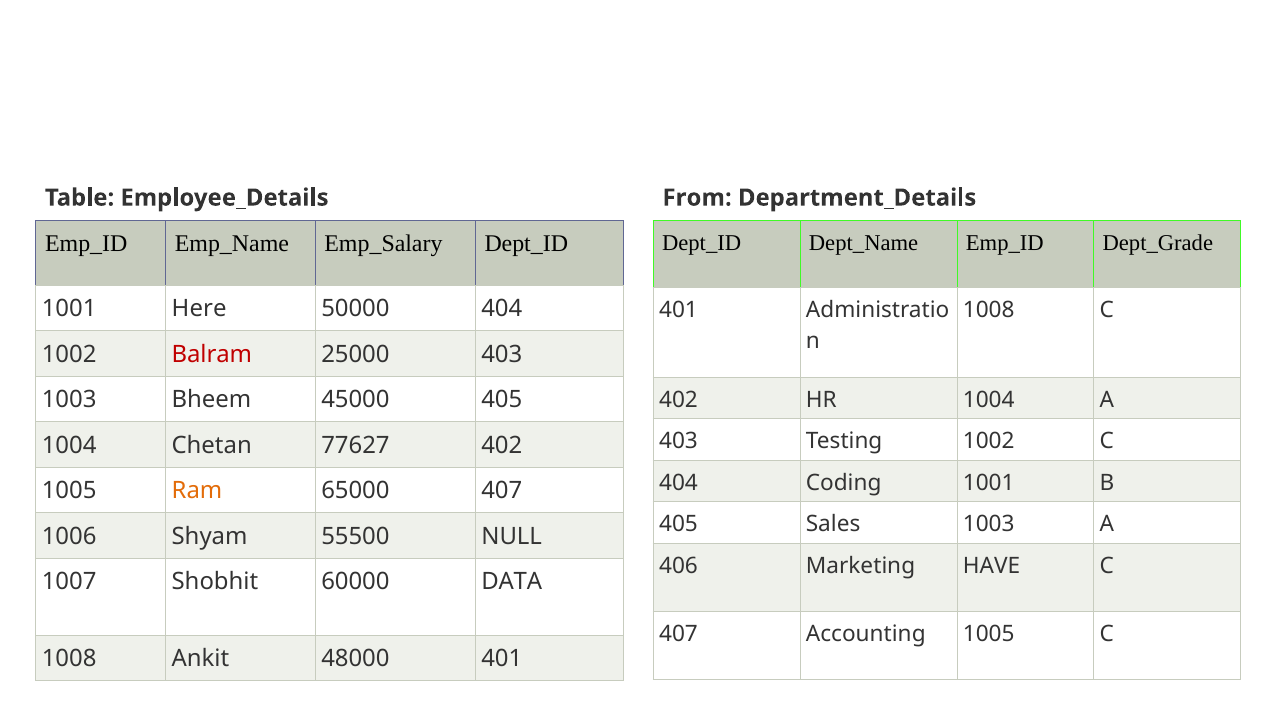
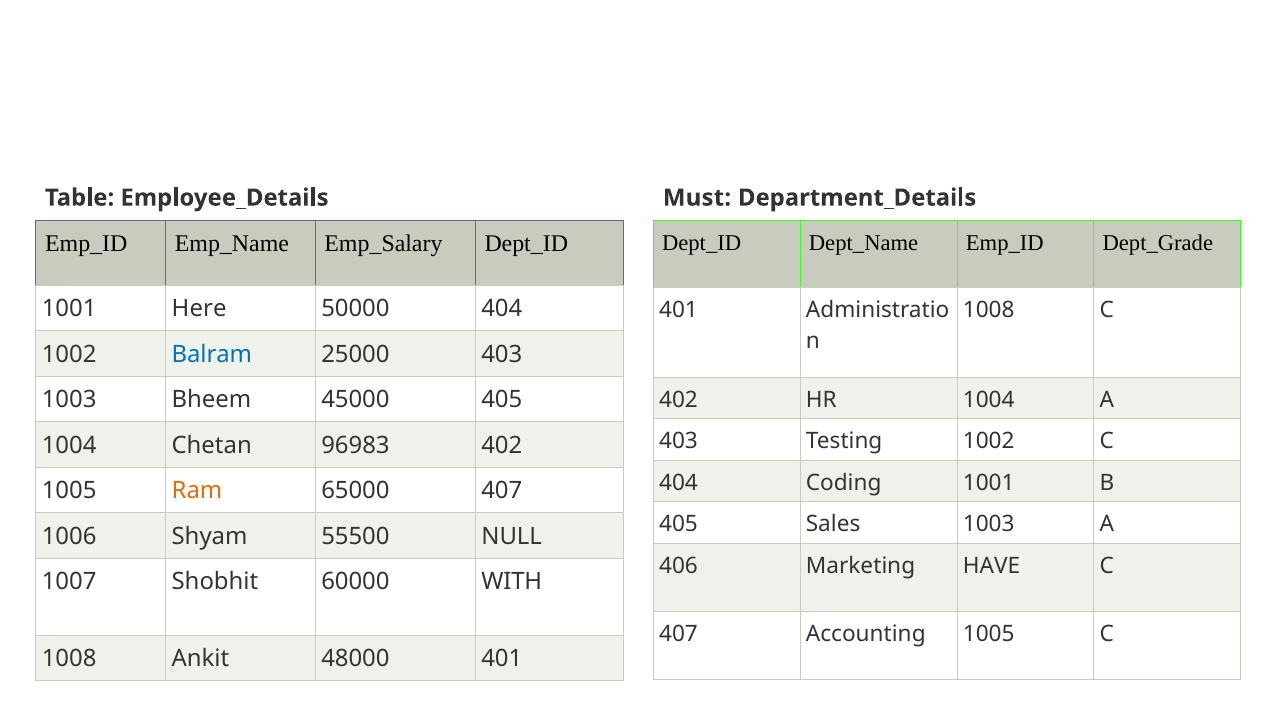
From: From -> Must
Balram colour: red -> blue
77627: 77627 -> 96983
DATA: DATA -> WITH
